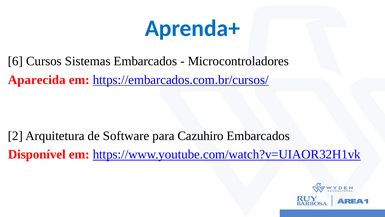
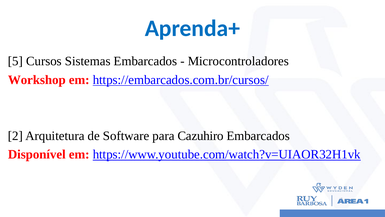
6: 6 -> 5
Aparecida: Aparecida -> Workshop
